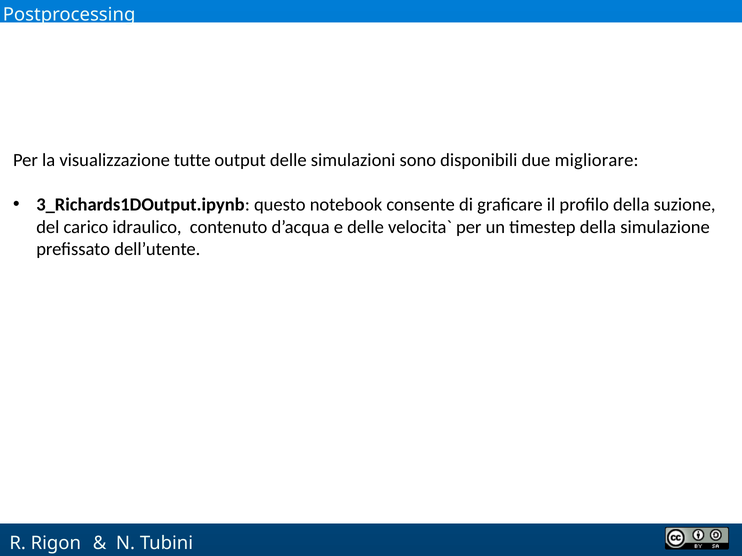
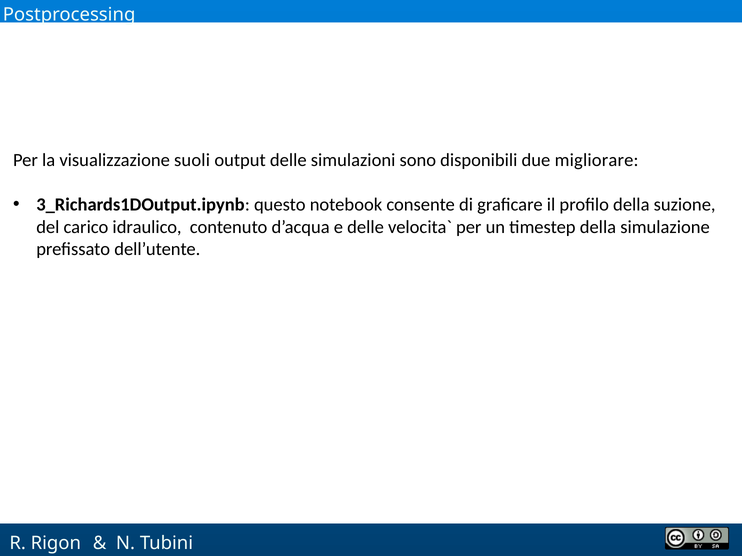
tutte: tutte -> suoli
